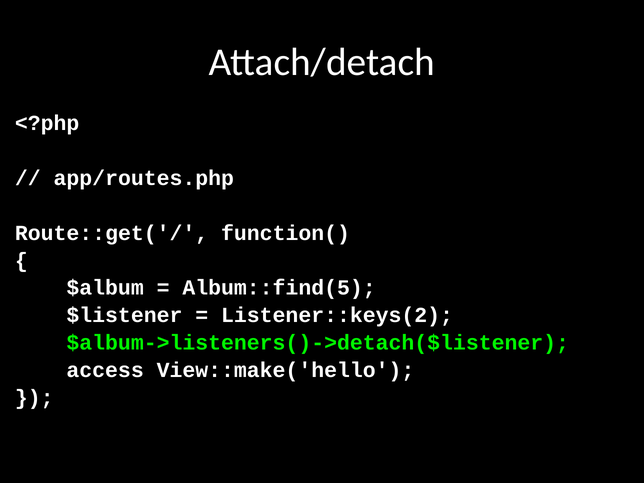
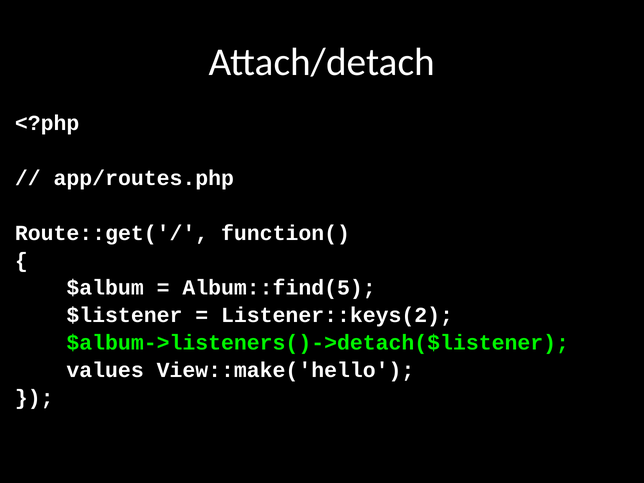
access: access -> values
